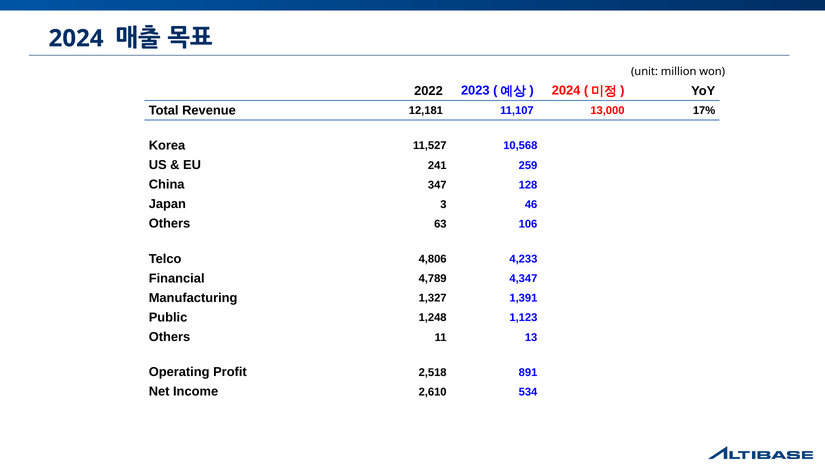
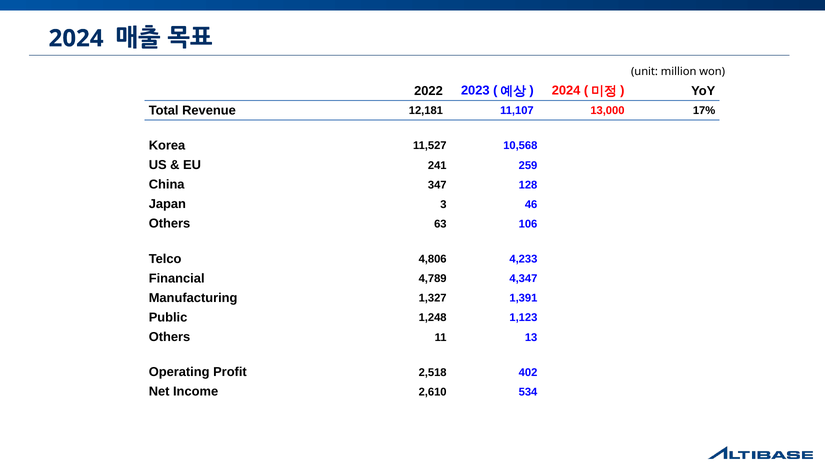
891: 891 -> 402
